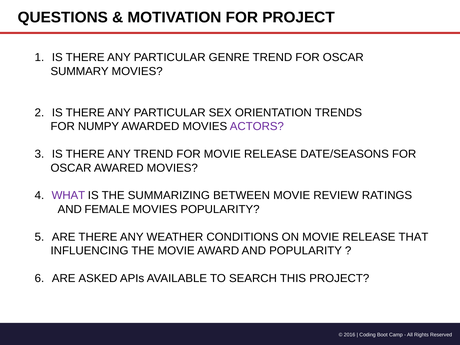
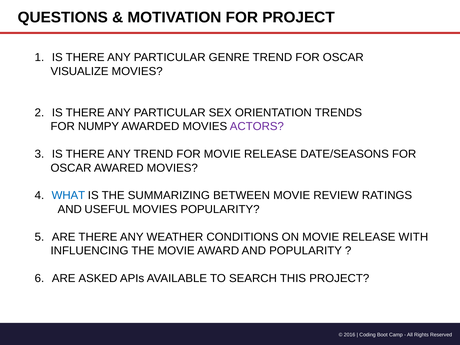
SUMMARY: SUMMARY -> VISUALIZE
WHAT colour: purple -> blue
FEMALE: FEMALE -> USEFUL
THAT: THAT -> WITH
